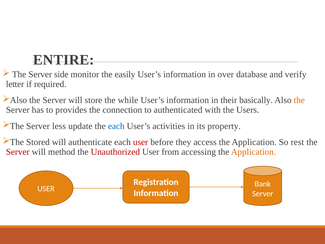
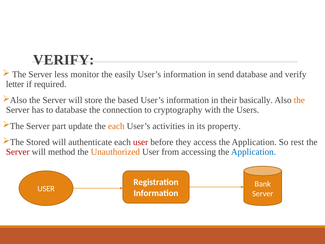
ENTIRE at (64, 60): ENTIRE -> VERIFY
side: side -> less
over: over -> send
while: while -> based
to provides: provides -> database
authenticated: authenticated -> cryptography
less: less -> part
each at (116, 126) colour: blue -> orange
Unauthorized colour: red -> orange
Application at (253, 152) colour: orange -> blue
